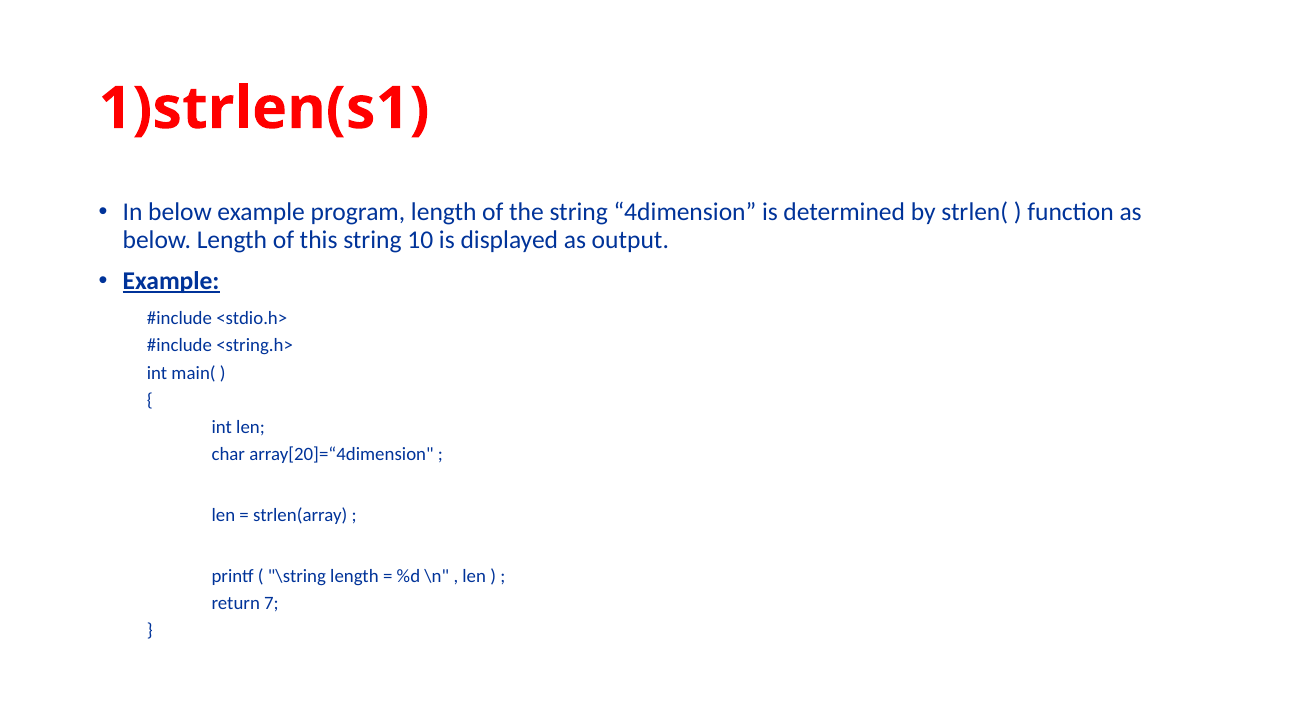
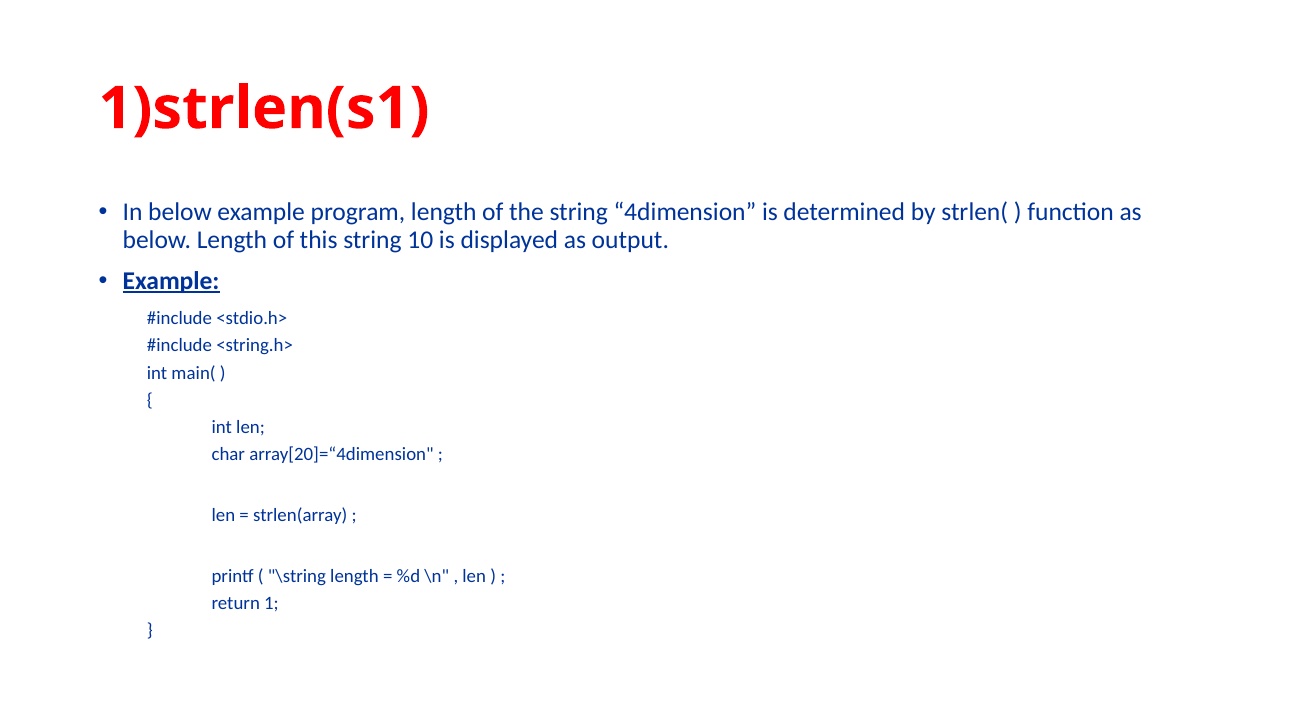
7: 7 -> 1
